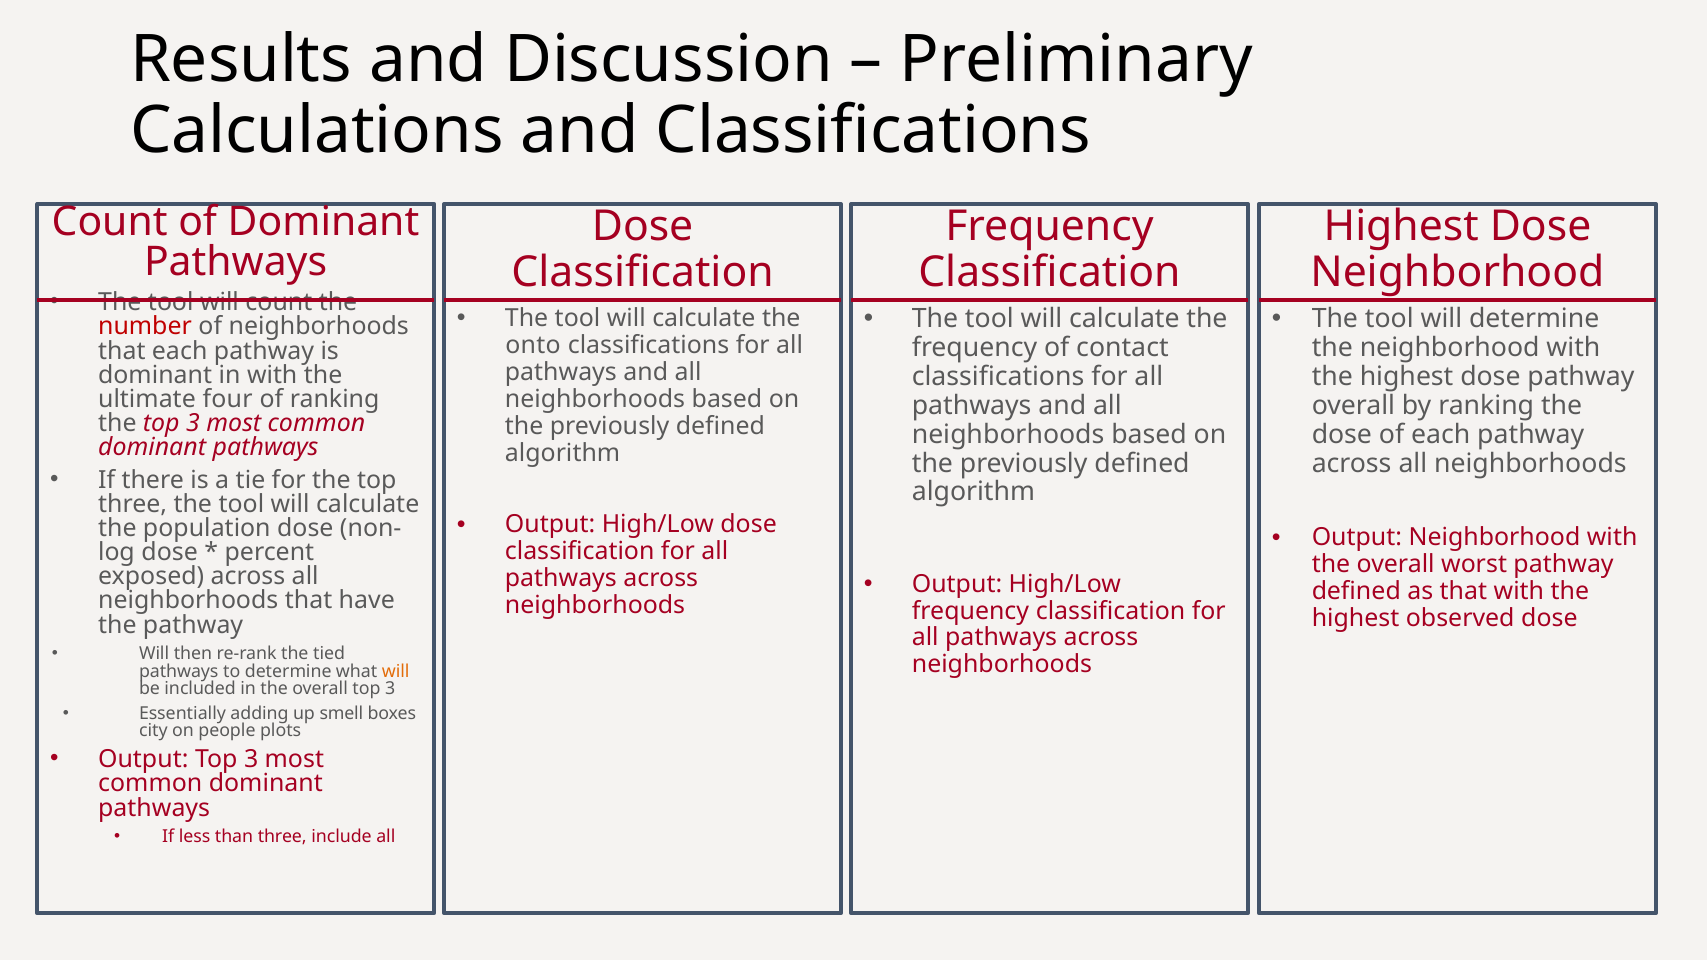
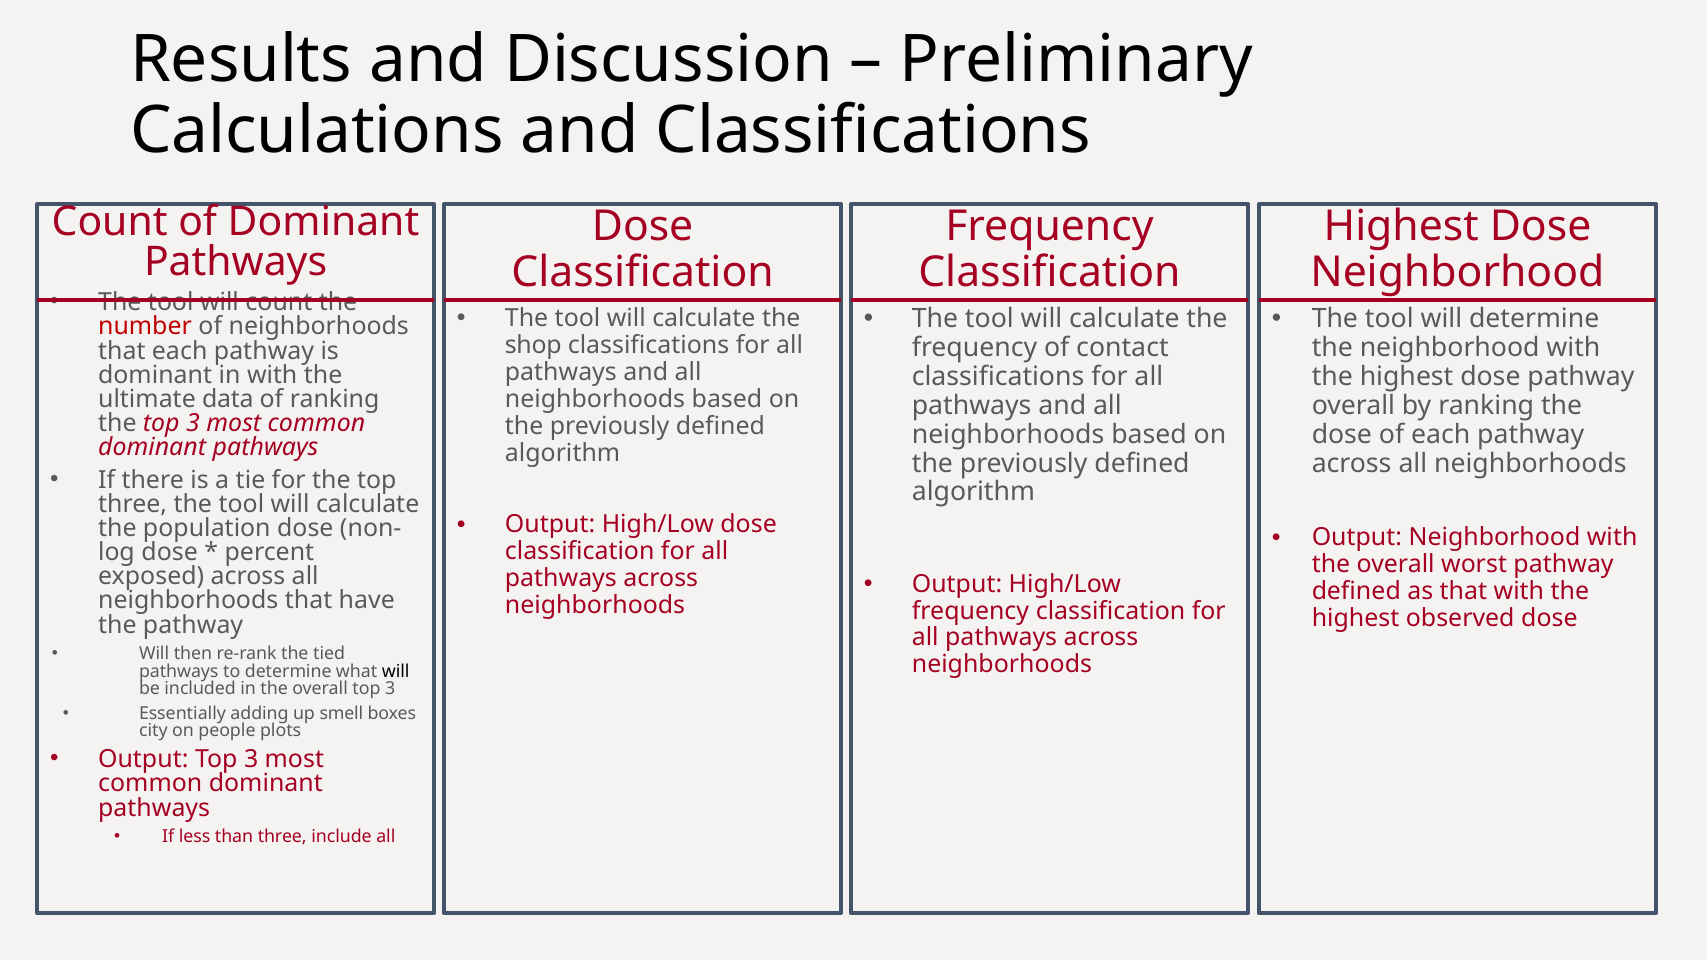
onto: onto -> shop
four: four -> data
will at (396, 671) colour: orange -> black
